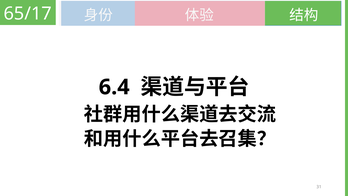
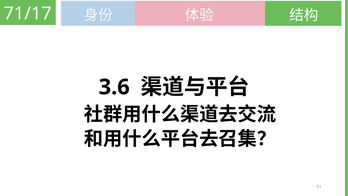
65/17: 65/17 -> 71/17
6.4: 6.4 -> 3.6
